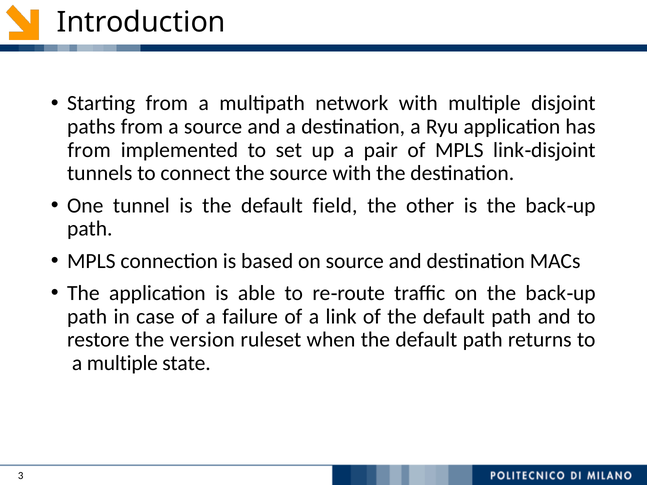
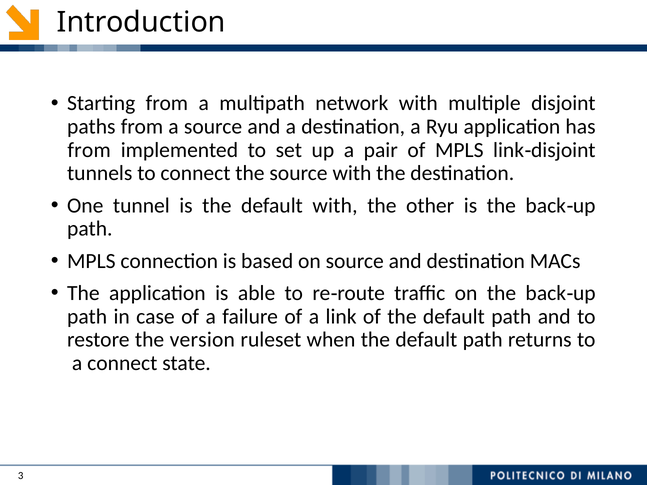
default field: field -> with
a multiple: multiple -> connect
